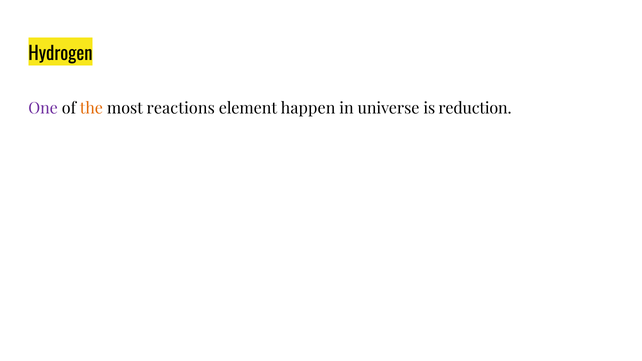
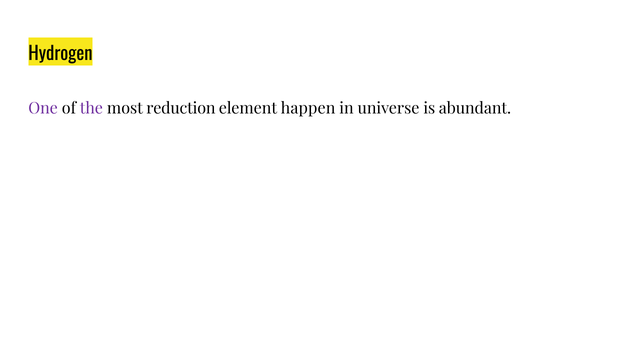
the colour: orange -> purple
reactions: reactions -> reduction
reduction: reduction -> abundant
